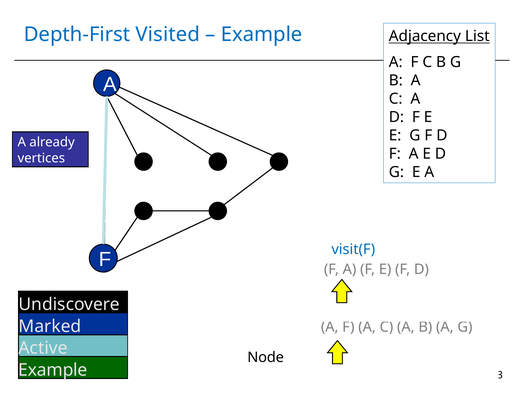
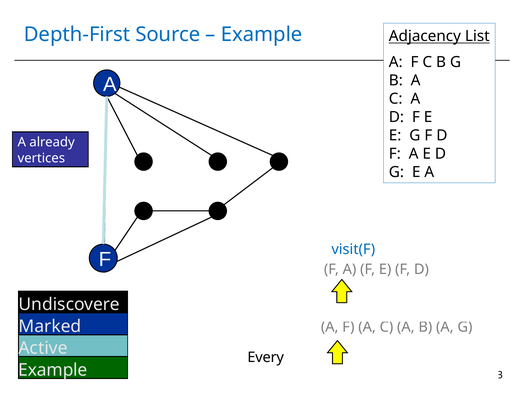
Visited: Visited -> Source
Node: Node -> Every
